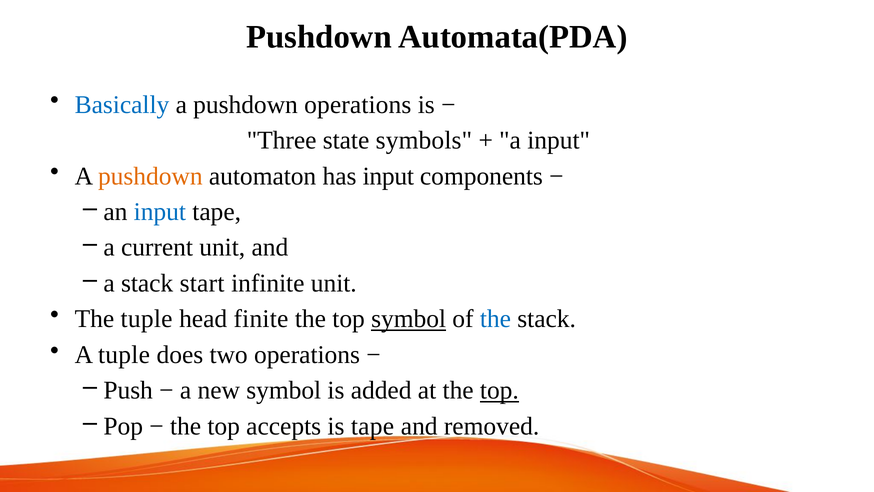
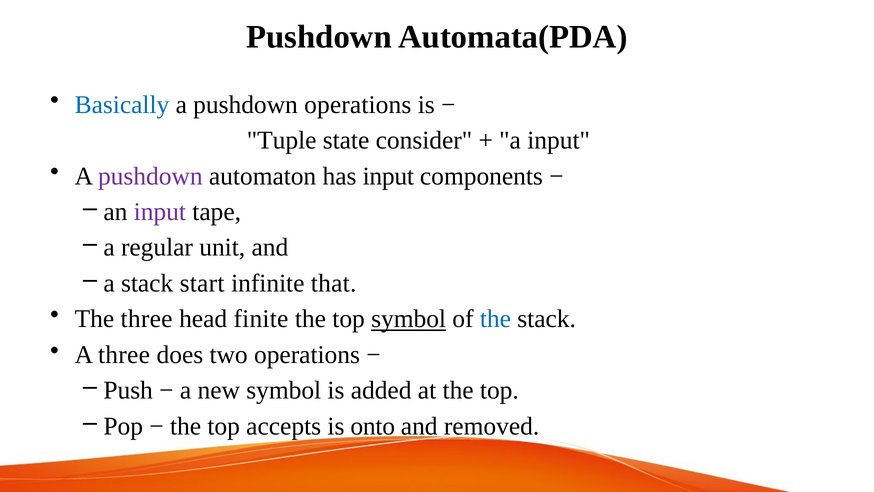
Three: Three -> Tuple
symbols: symbols -> consider
pushdown at (150, 176) colour: orange -> purple
input at (160, 212) colour: blue -> purple
current: current -> regular
infinite unit: unit -> that
The tuple: tuple -> three
A tuple: tuple -> three
top at (499, 390) underline: present -> none
is tape: tape -> onto
